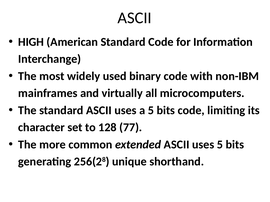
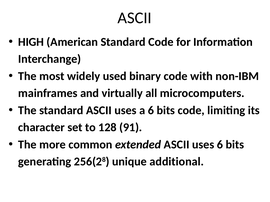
a 5: 5 -> 6
77: 77 -> 91
uses 5: 5 -> 6
shorthand: shorthand -> additional
